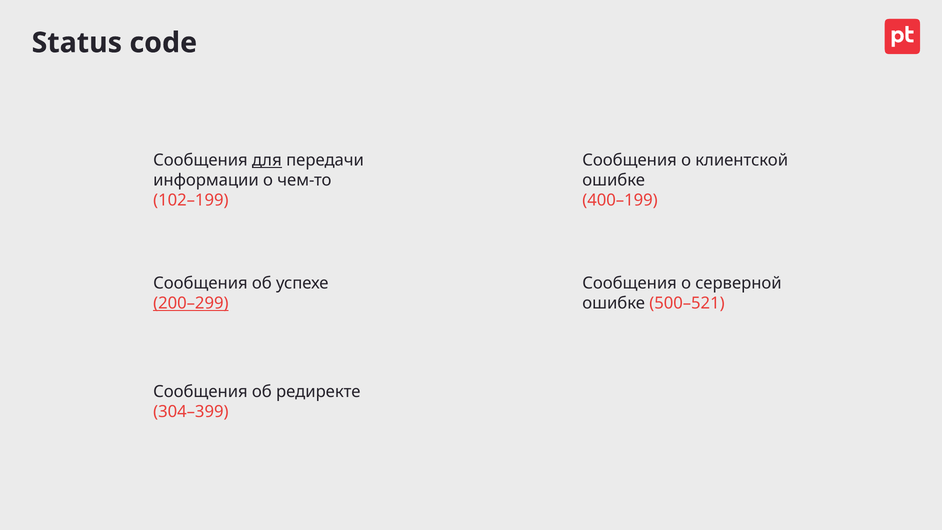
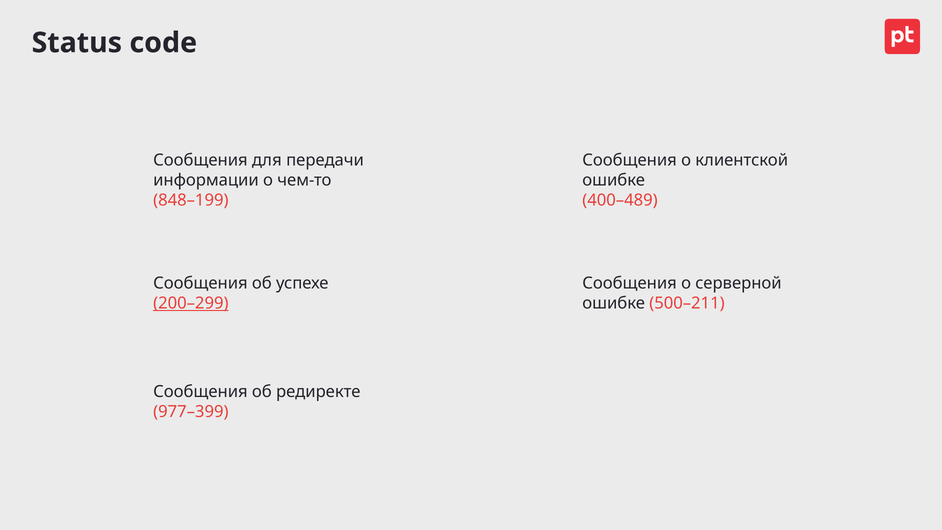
для underline: present -> none
102–199: 102–199 -> 848–199
400–199: 400–199 -> 400–489
500–521: 500–521 -> 500–211
304–399: 304–399 -> 977–399
